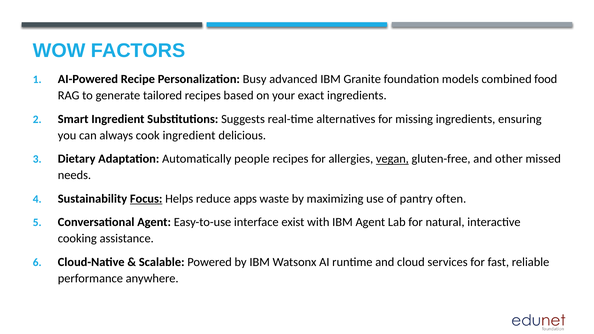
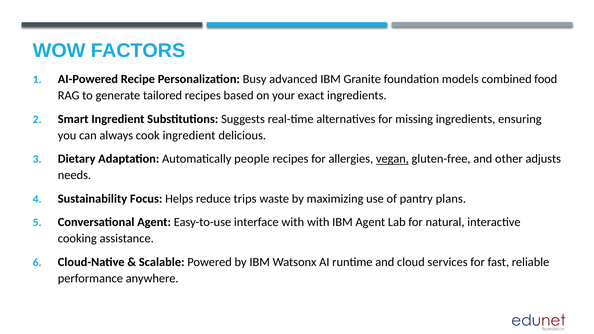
missed: missed -> adjusts
Focus underline: present -> none
apps: apps -> trips
often: often -> plans
interface exist: exist -> with
